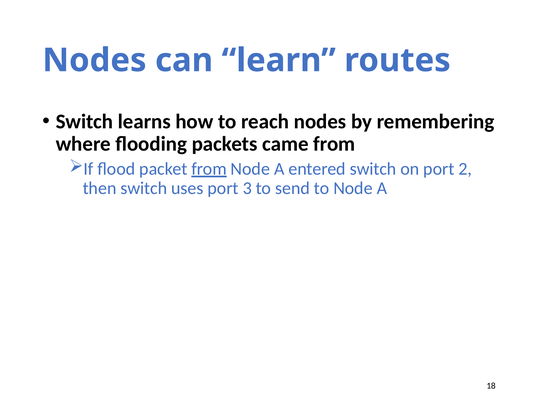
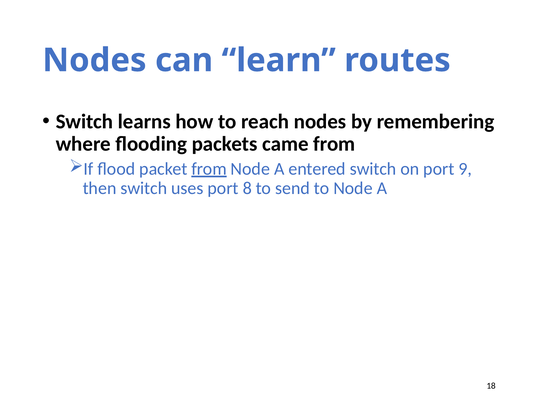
2: 2 -> 9
3: 3 -> 8
